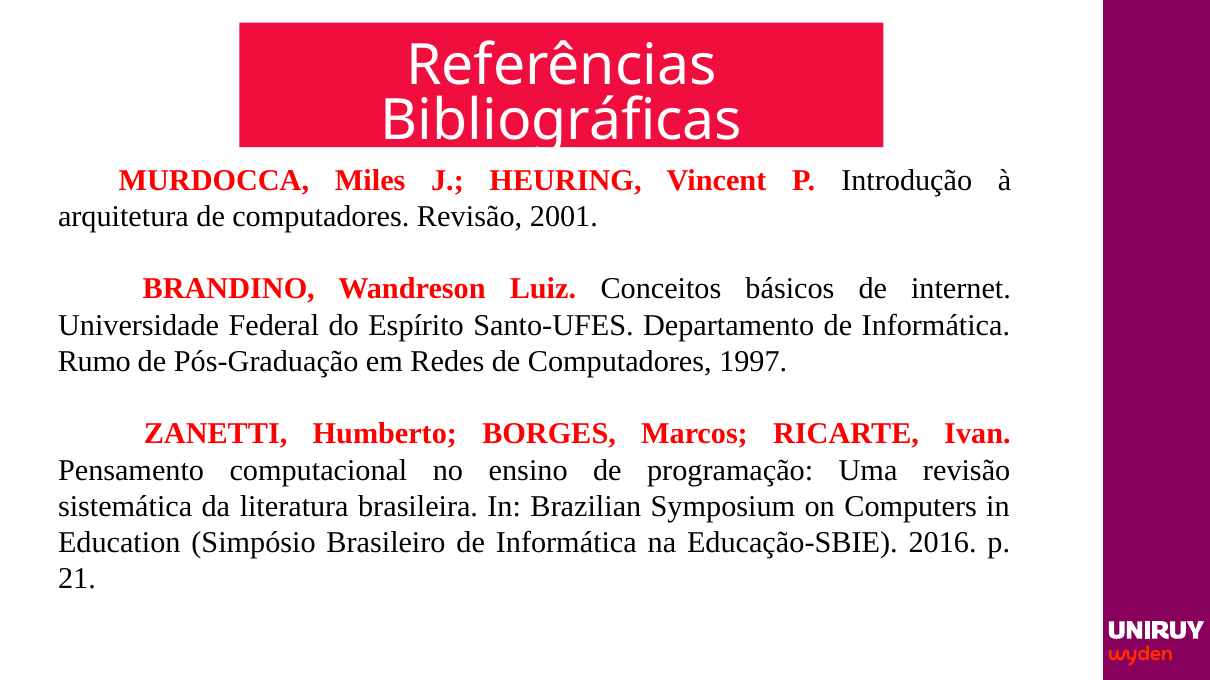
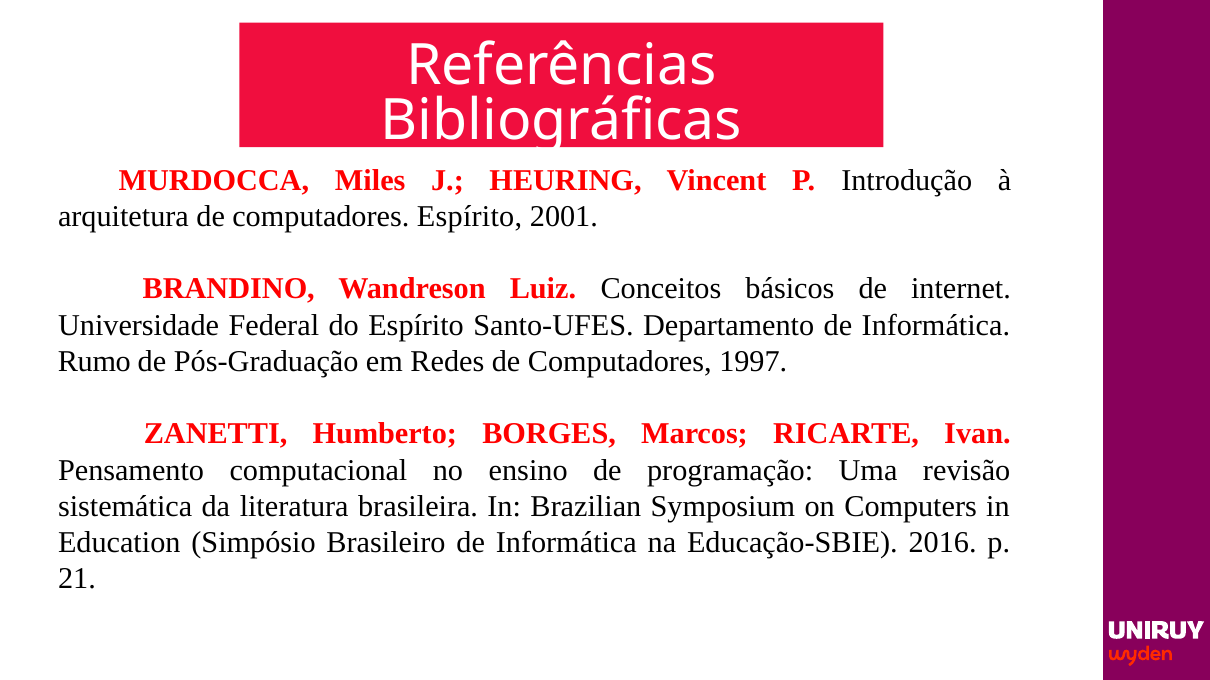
computadores Revisão: Revisão -> Espírito
